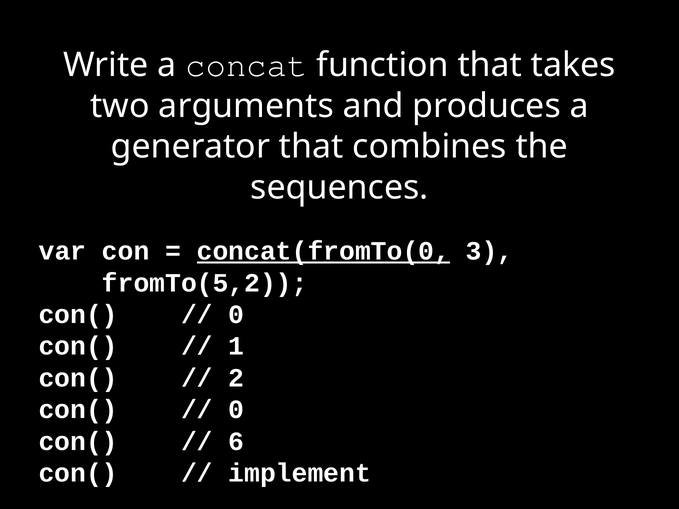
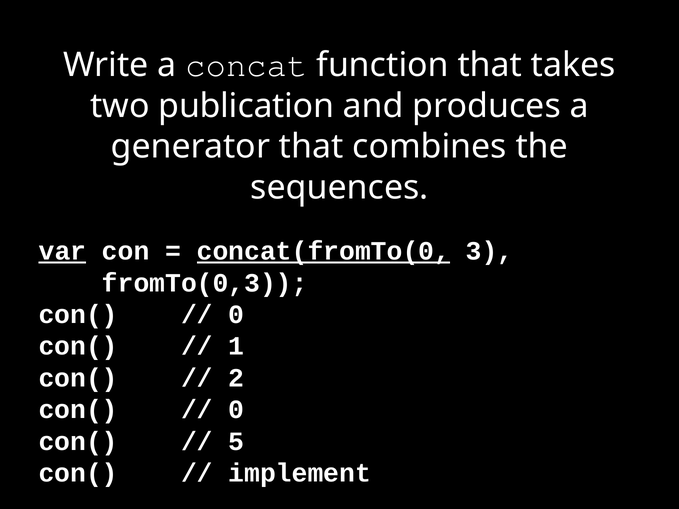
arguments: arguments -> publication
var underline: none -> present
fromTo(5,2: fromTo(5,2 -> fromTo(0,3
6: 6 -> 5
